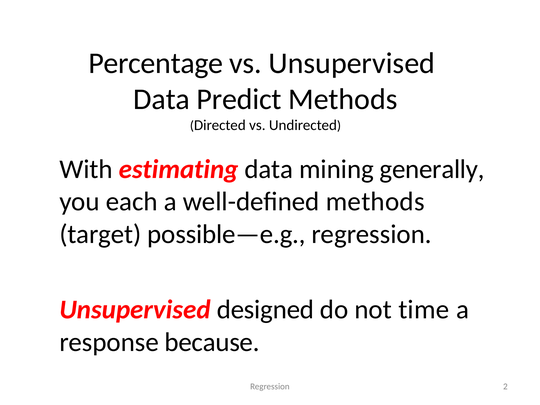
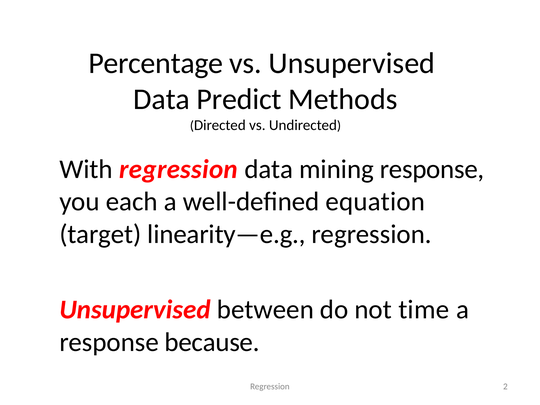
With estimating: estimating -> regression
mining generally: generally -> response
well-defined methods: methods -> equation
possible—e.g: possible—e.g -> linearity—e.g
designed: designed -> between
